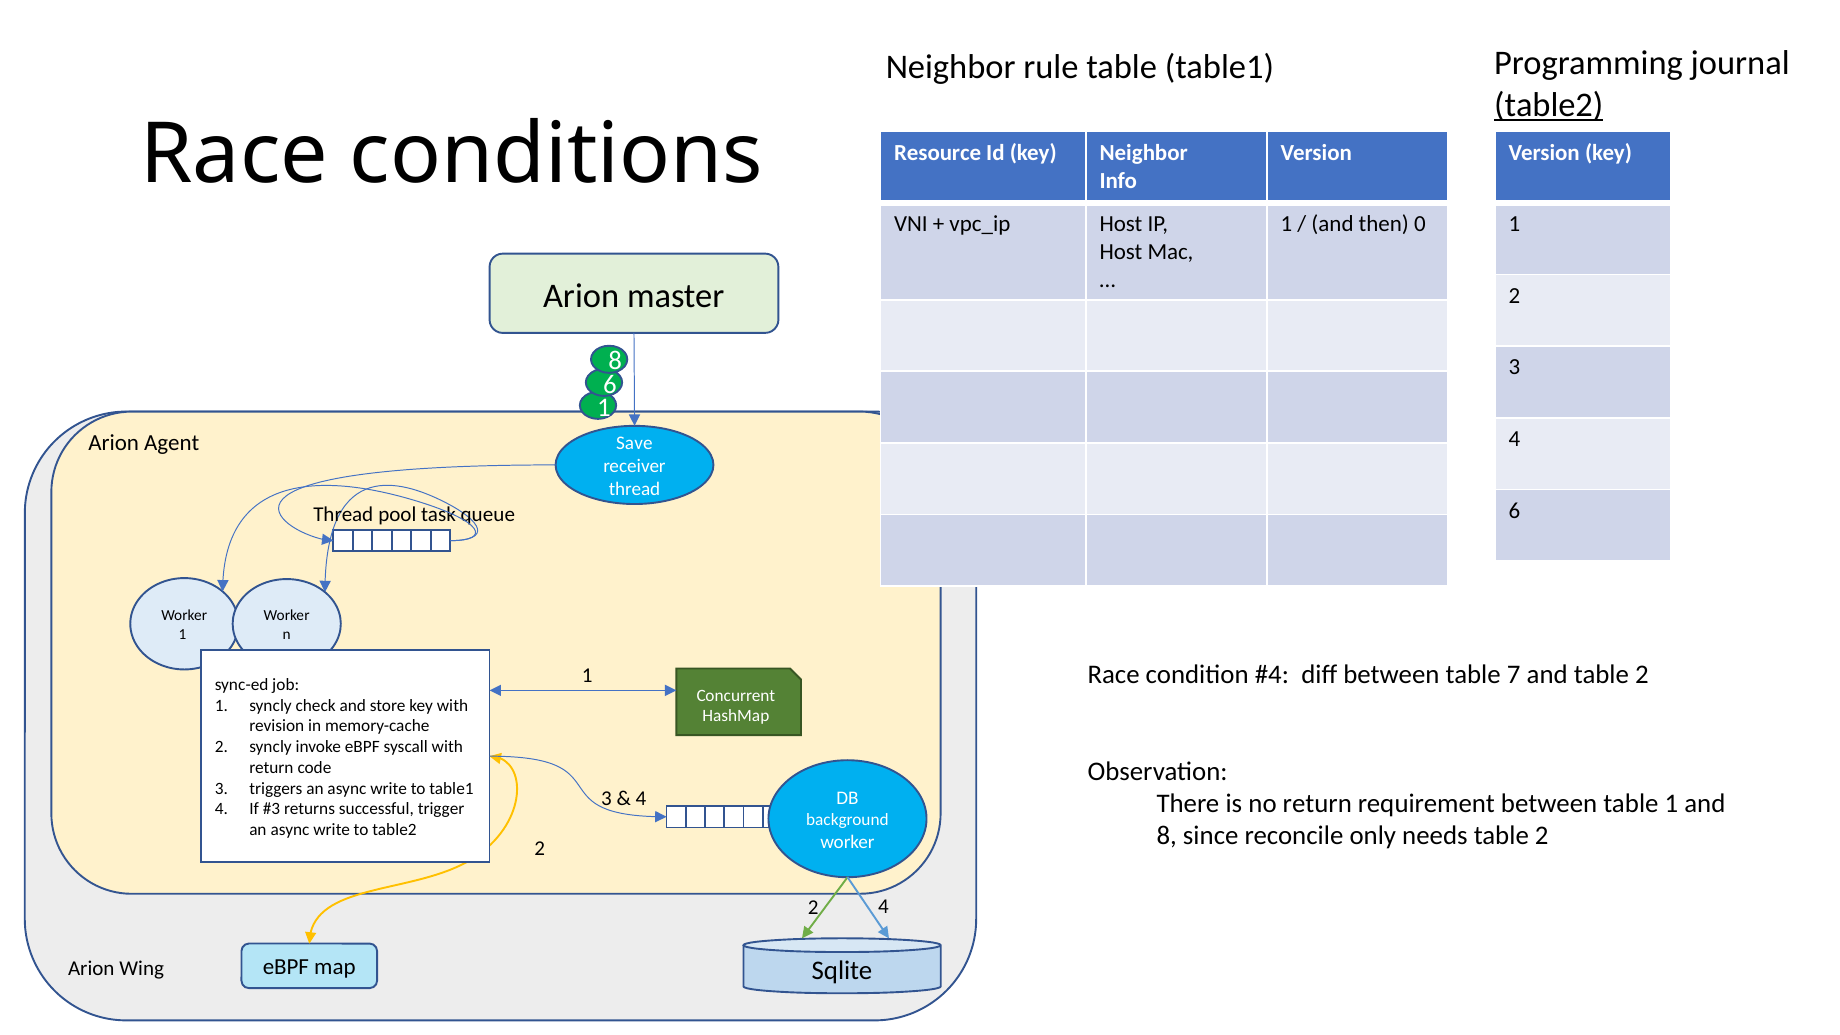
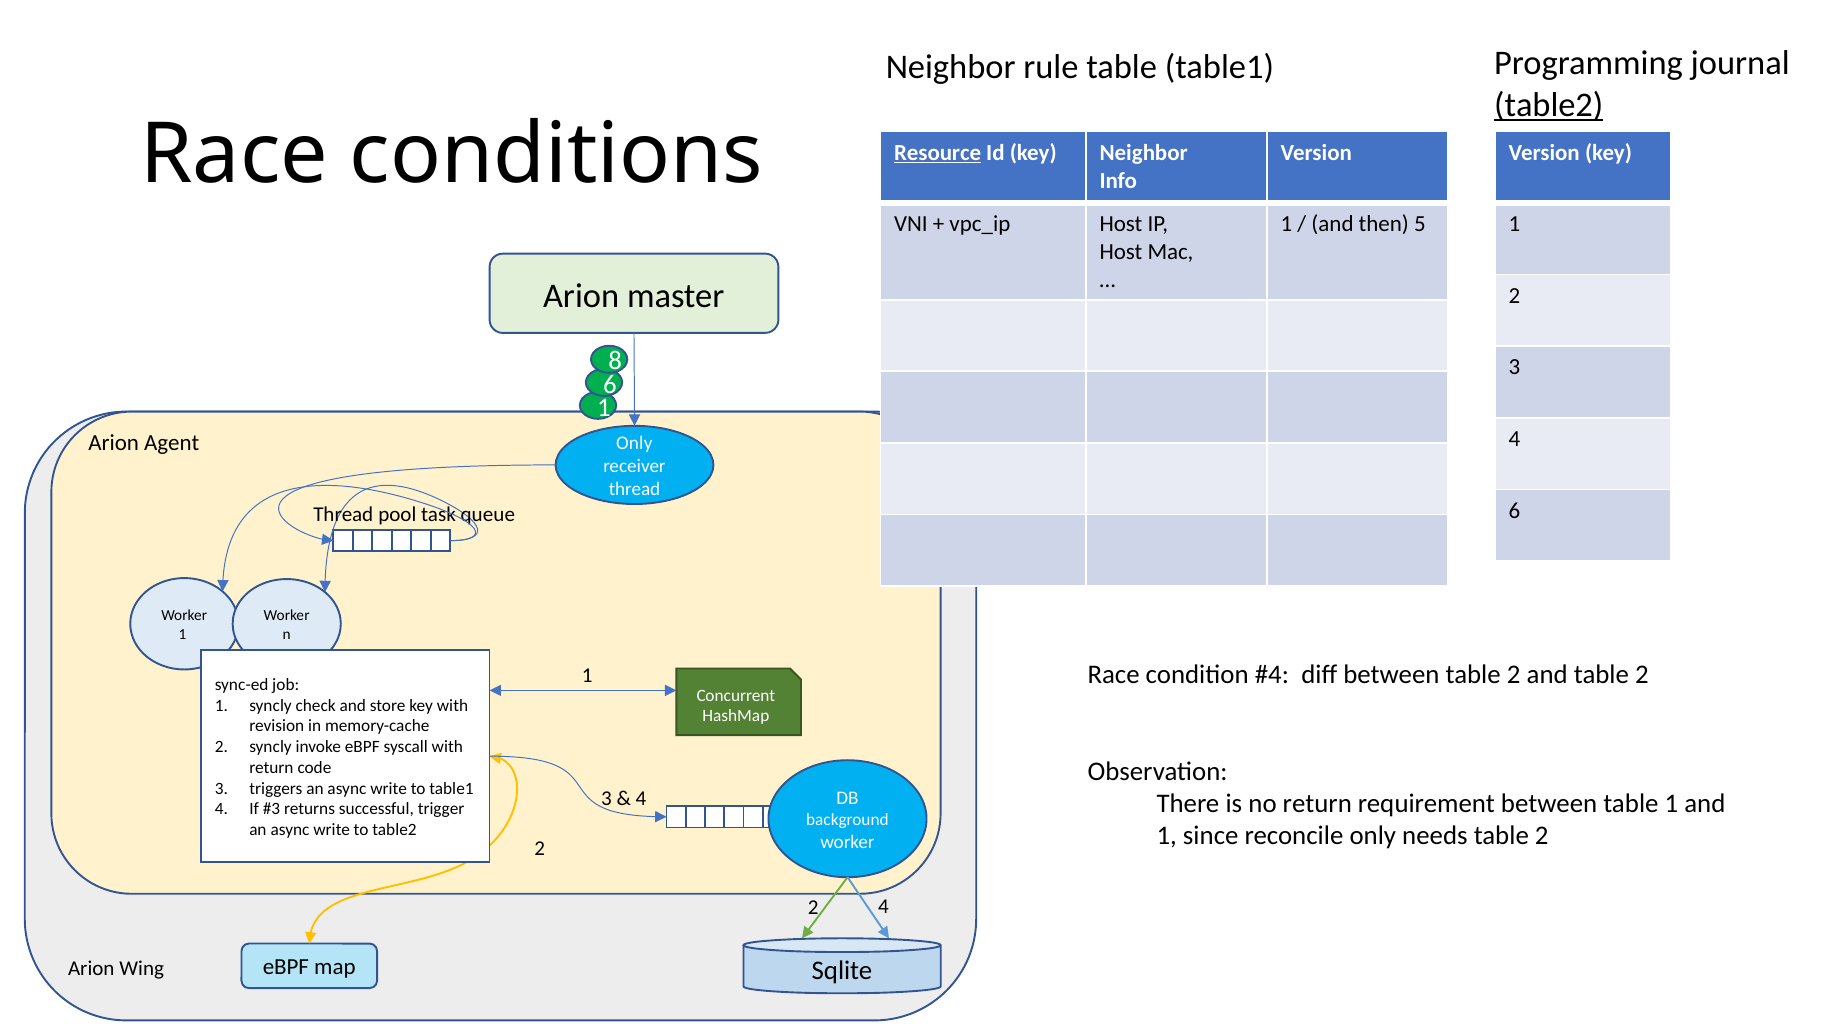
Resource underline: none -> present
0: 0 -> 5
Save at (634, 443): Save -> Only
between table 7: 7 -> 2
8 at (1167, 836): 8 -> 1
